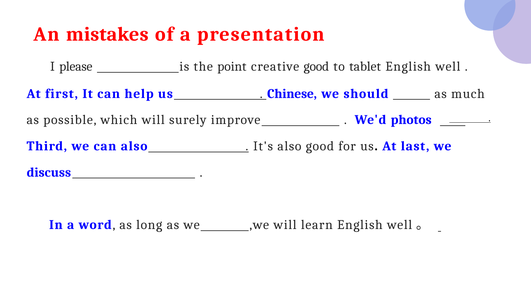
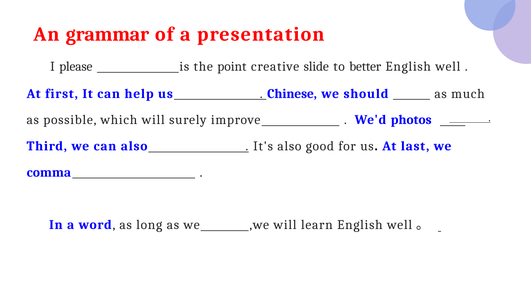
mistakes: mistakes -> grammar
creative good: good -> slide
tablet: tablet -> better
discuss: discuss -> comma
